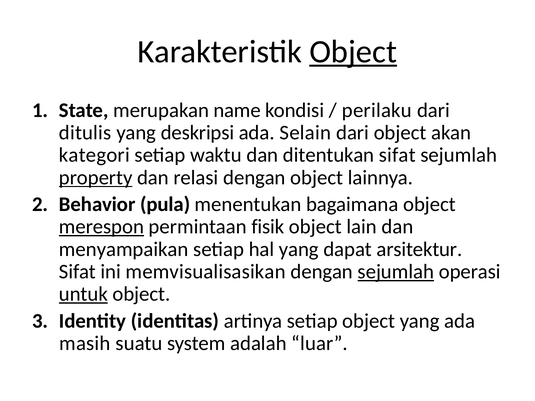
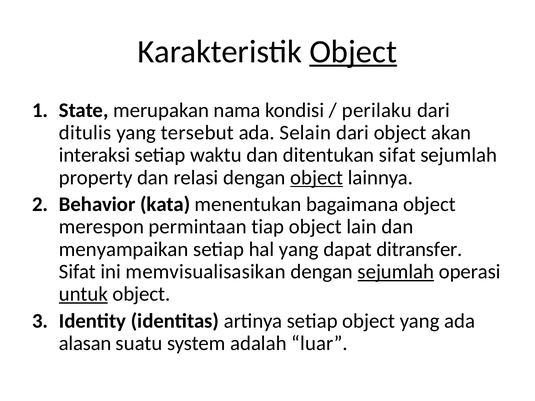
name: name -> nama
deskripsi: deskripsi -> tersebut
kategori: kategori -> interaksi
property underline: present -> none
object at (317, 178) underline: none -> present
pula: pula -> kata
merespon underline: present -> none
fisik: fisik -> tiap
arsitektur: arsitektur -> ditransfer
masih: masih -> alasan
